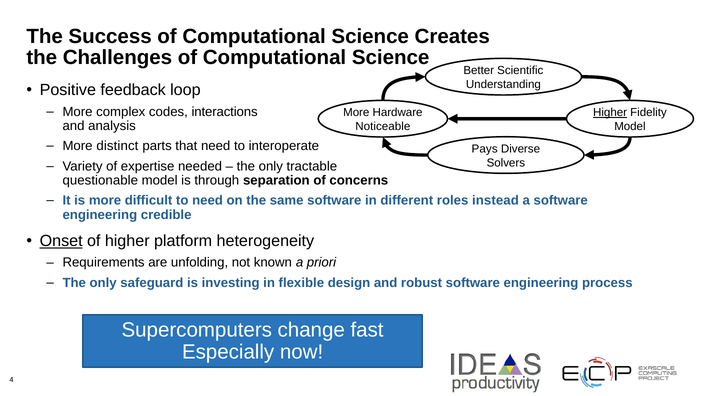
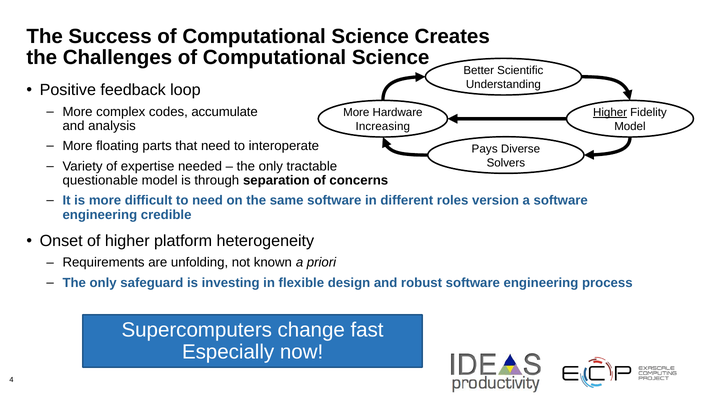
interactions: interactions -> accumulate
Noticeable: Noticeable -> Increasing
distinct: distinct -> floating
instead: instead -> version
Onset underline: present -> none
